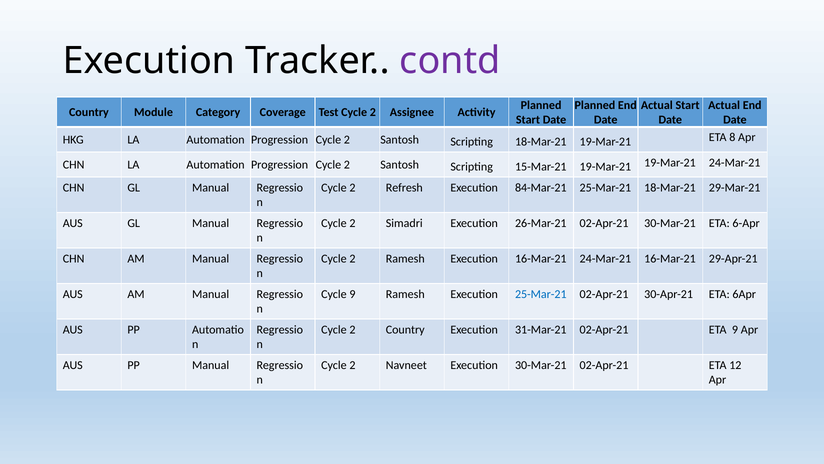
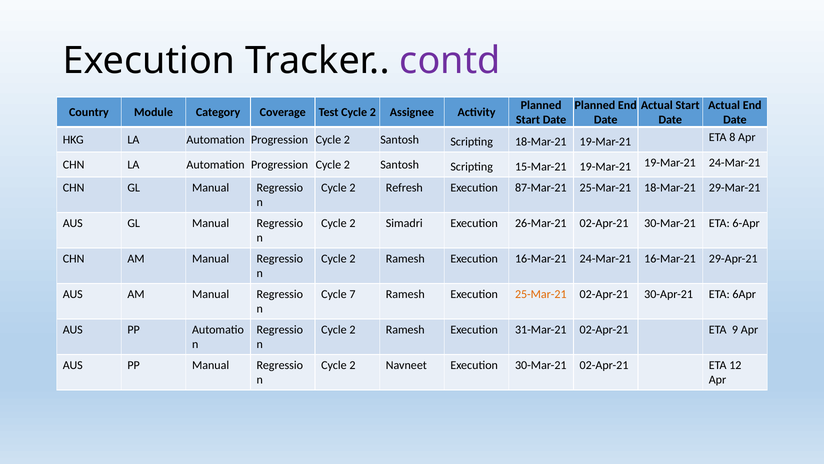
84-Mar-21: 84-Mar-21 -> 87-Mar-21
Cycle 9: 9 -> 7
25-Mar-21 at (541, 294) colour: blue -> orange
Country at (405, 329): Country -> Ramesh
